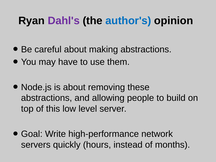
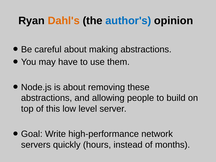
Dahl's colour: purple -> orange
